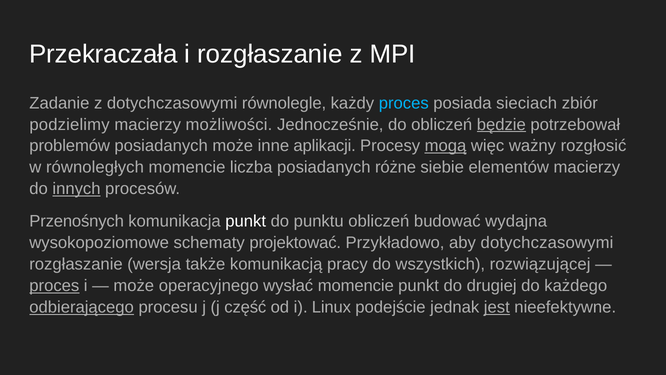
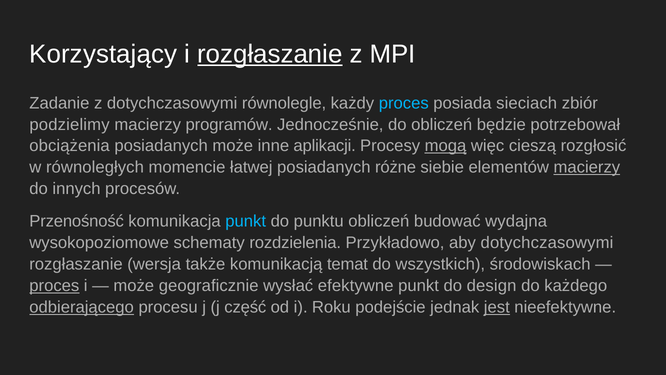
Przekraczała: Przekraczała -> Korzystający
rozgłaszanie at (270, 54) underline: none -> present
możliwości: możliwości -> programów
będzie underline: present -> none
problemów: problemów -> obciążenia
ważny: ważny -> cieszą
liczba: liczba -> łatwej
macierzy at (587, 167) underline: none -> present
innych underline: present -> none
Przenośnych: Przenośnych -> Przenośność
punkt at (246, 221) colour: white -> light blue
projektować: projektować -> rozdzielenia
pracy: pracy -> temat
rozwiązującej: rozwiązującej -> środowiskach
operacyjnego: operacyjnego -> geograficznie
wysłać momencie: momencie -> efektywne
drugiej: drugiej -> design
Linux: Linux -> Roku
